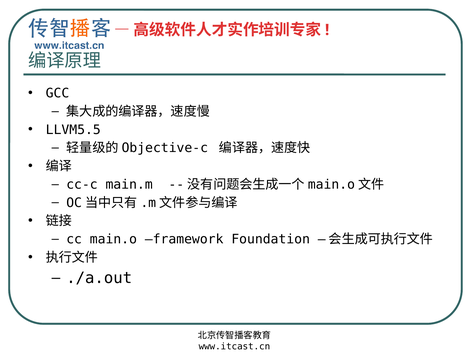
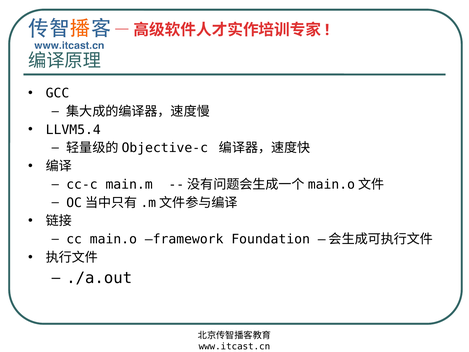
LLVM5.5: LLVM5.5 -> LLVM5.4
